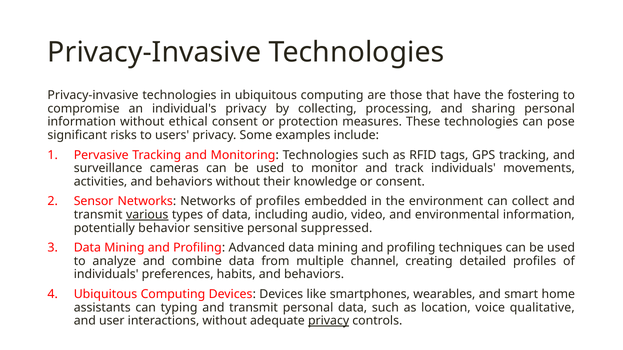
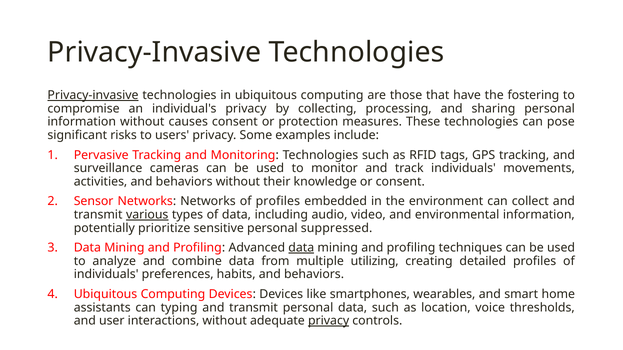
Privacy-invasive at (93, 95) underline: none -> present
ethical: ethical -> causes
behavior: behavior -> prioritize
data at (301, 248) underline: none -> present
channel: channel -> utilizing
qualitative: qualitative -> thresholds
